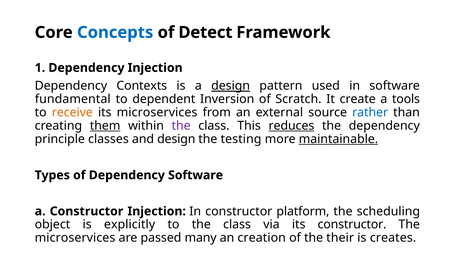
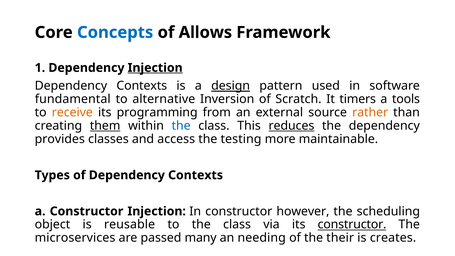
Detect: Detect -> Allows
Injection at (155, 68) underline: none -> present
dependent: dependent -> alternative
create: create -> timers
its microservices: microservices -> programming
rather colour: blue -> orange
the at (181, 126) colour: purple -> blue
principle: principle -> provides
and design: design -> access
maintainable underline: present -> none
of Dependency Software: Software -> Contexts
platform: platform -> however
explicitly: explicitly -> reusable
constructor at (352, 225) underline: none -> present
creation: creation -> needing
